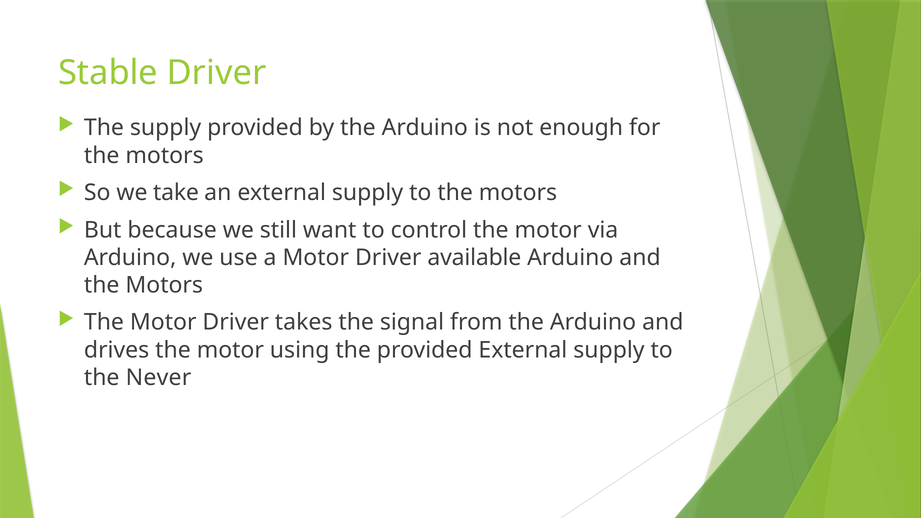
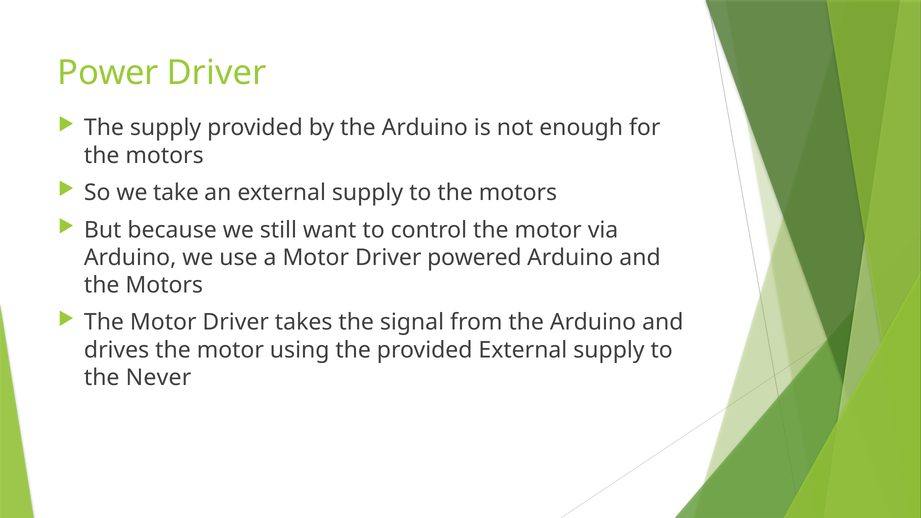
Stable: Stable -> Power
available: available -> powered
